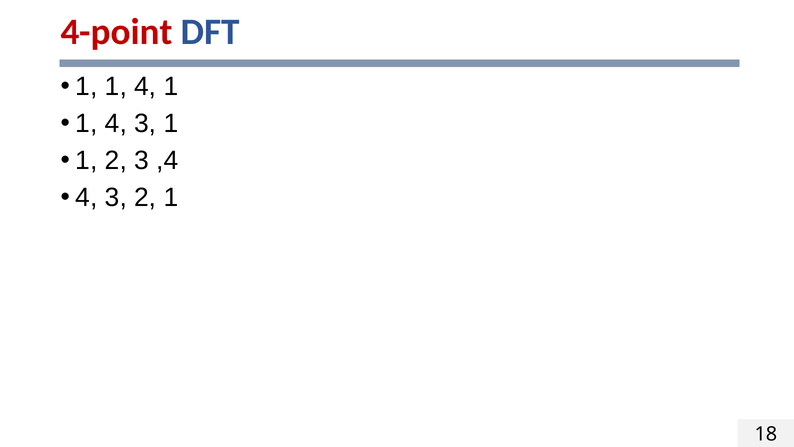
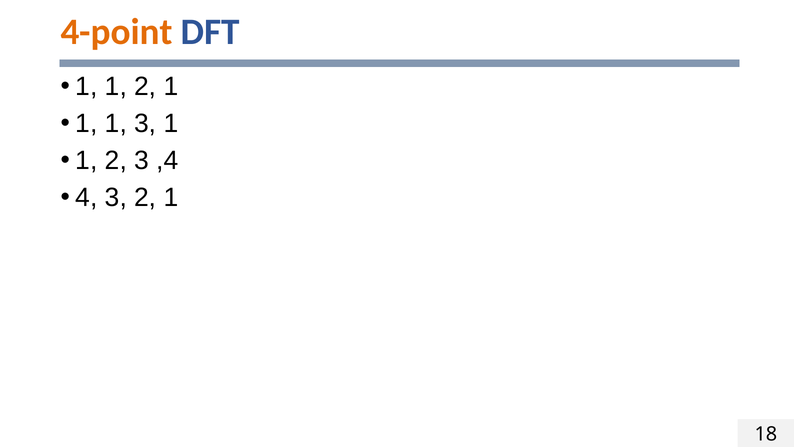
4-point colour: red -> orange
1 4: 4 -> 2
4 at (116, 123): 4 -> 1
